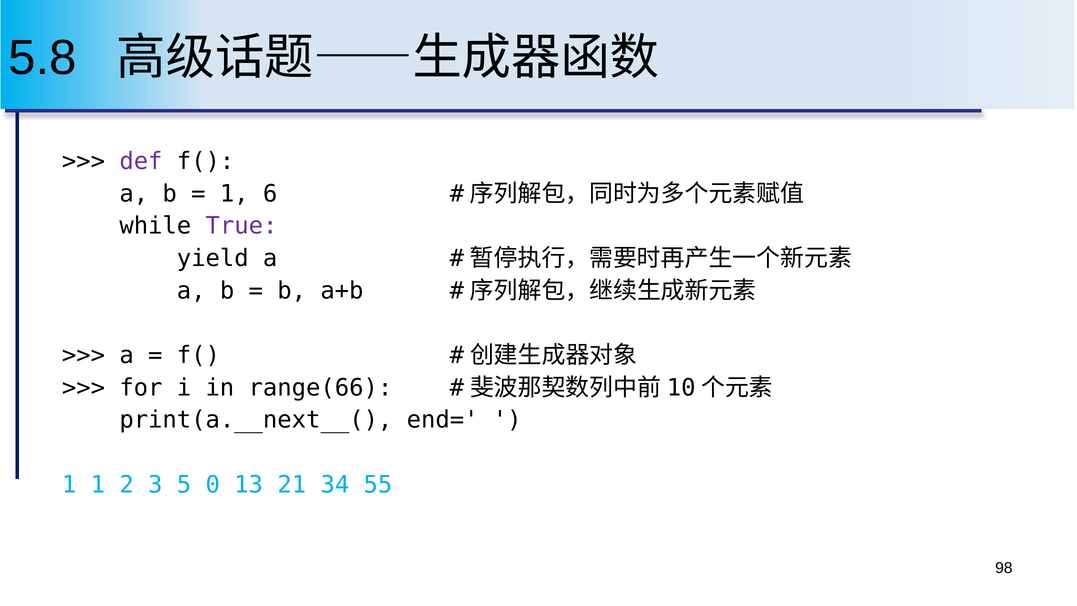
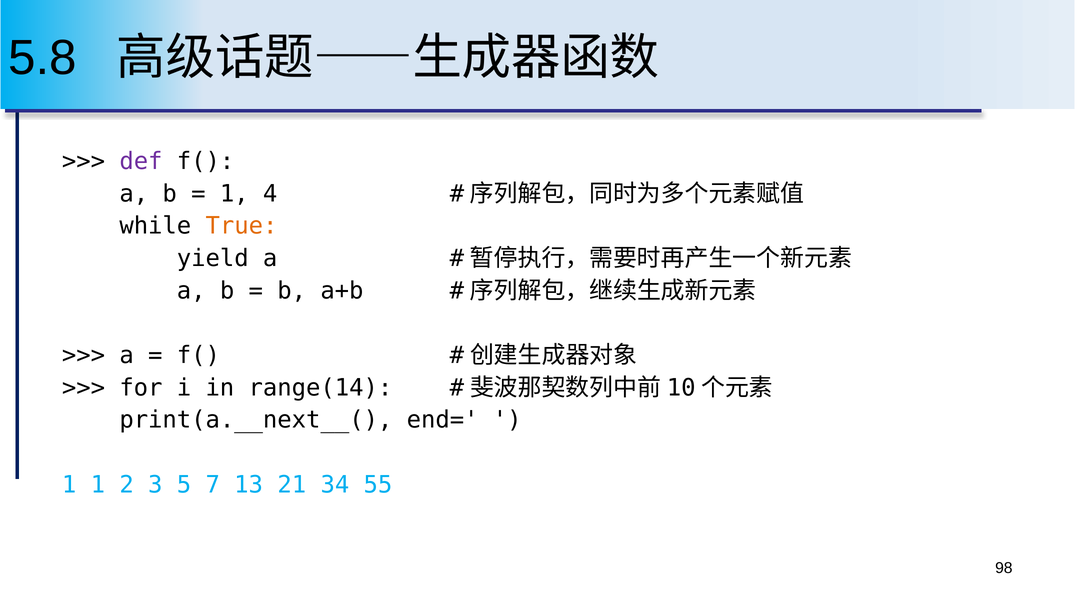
6: 6 -> 4
True colour: purple -> orange
range(66: range(66 -> range(14
0: 0 -> 7
